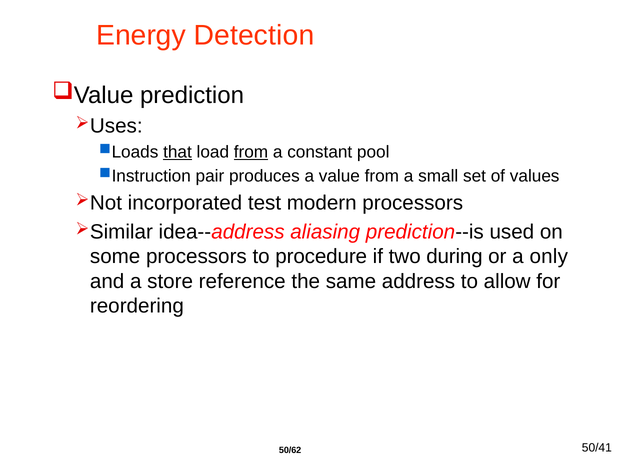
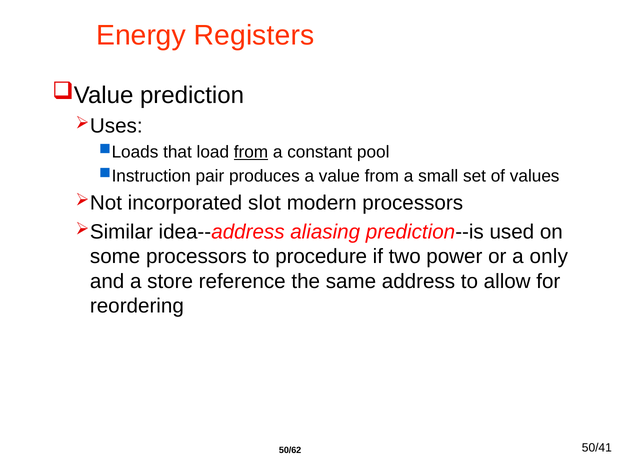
Detection: Detection -> Registers
that underline: present -> none
test: test -> slot
during: during -> power
